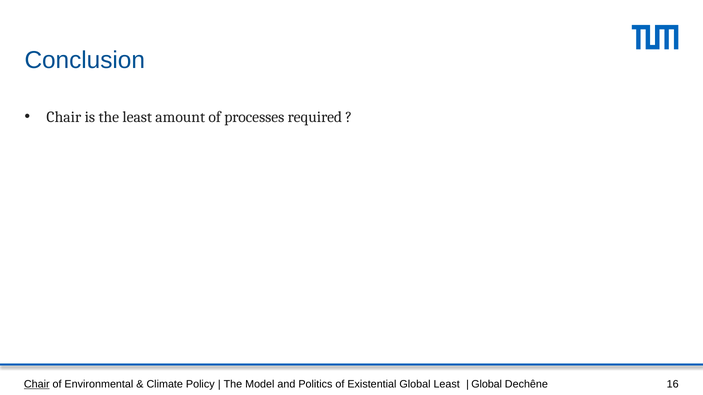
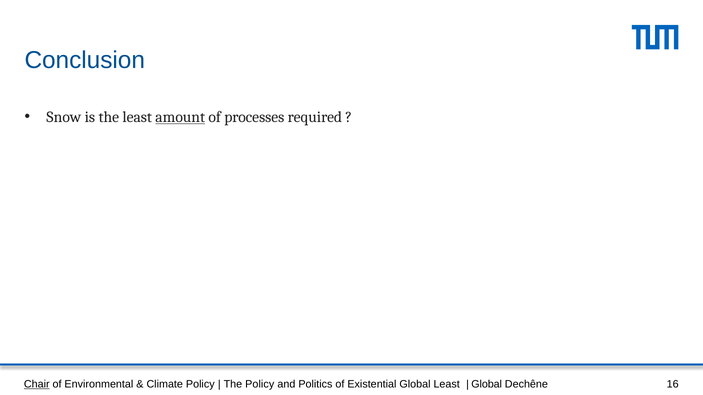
Chair at (64, 117): Chair -> Snow
amount underline: none -> present
The Model: Model -> Policy
